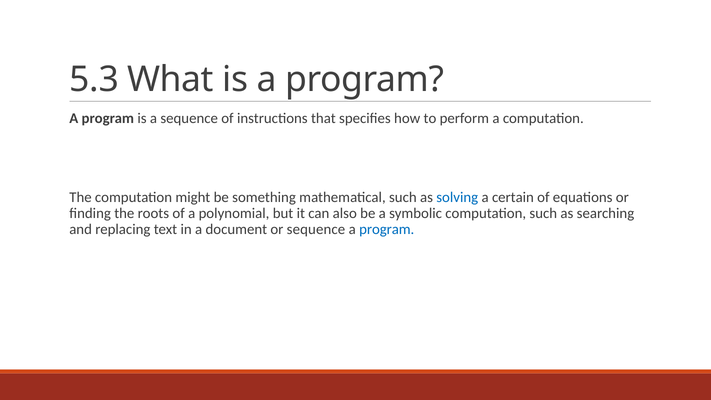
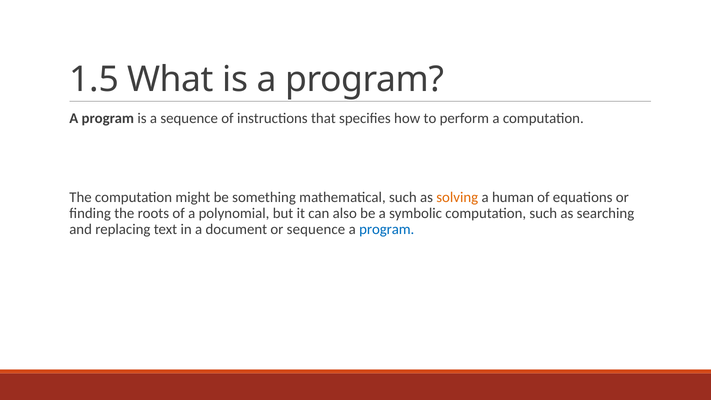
5.3: 5.3 -> 1.5
solving colour: blue -> orange
certain: certain -> human
